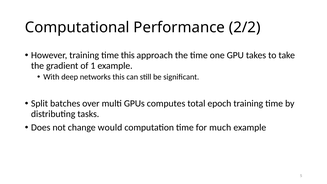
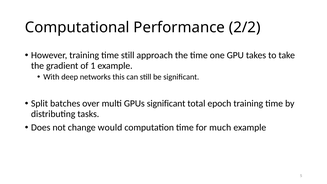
time this: this -> still
GPUs computes: computes -> significant
